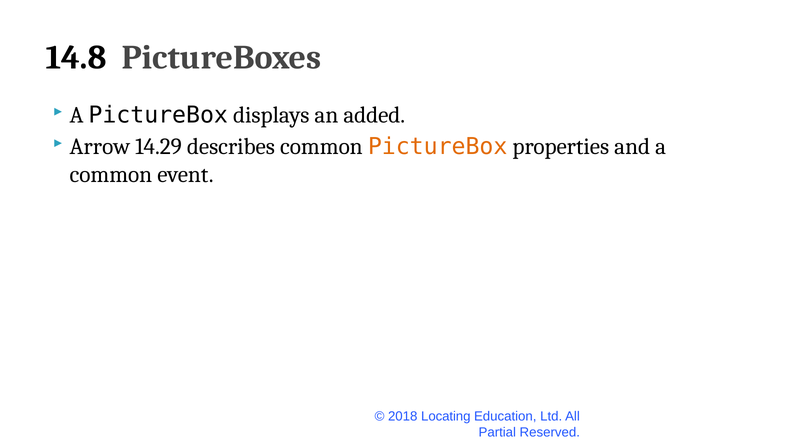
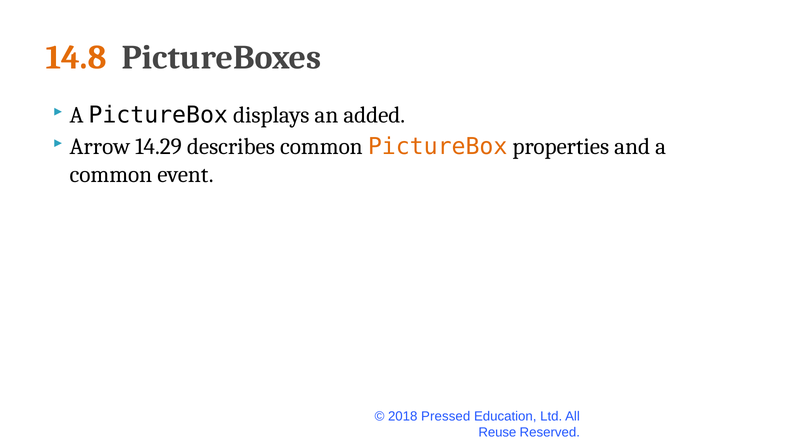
14.8 colour: black -> orange
Locating: Locating -> Pressed
Partial: Partial -> Reuse
